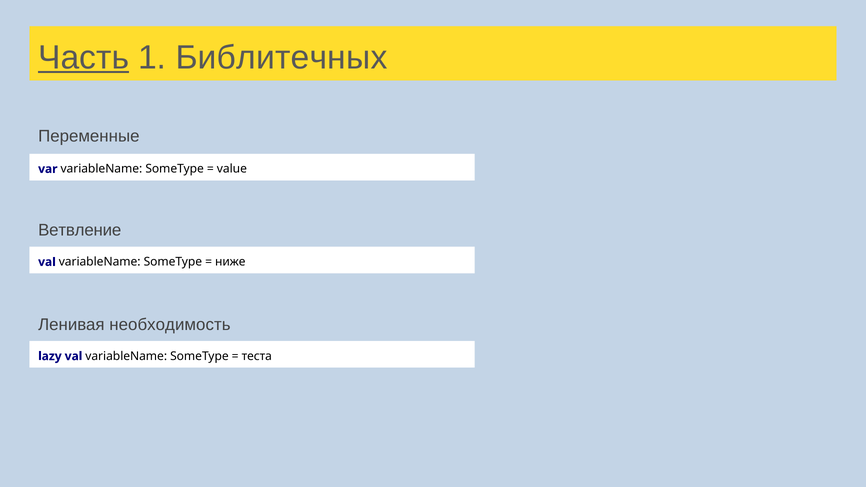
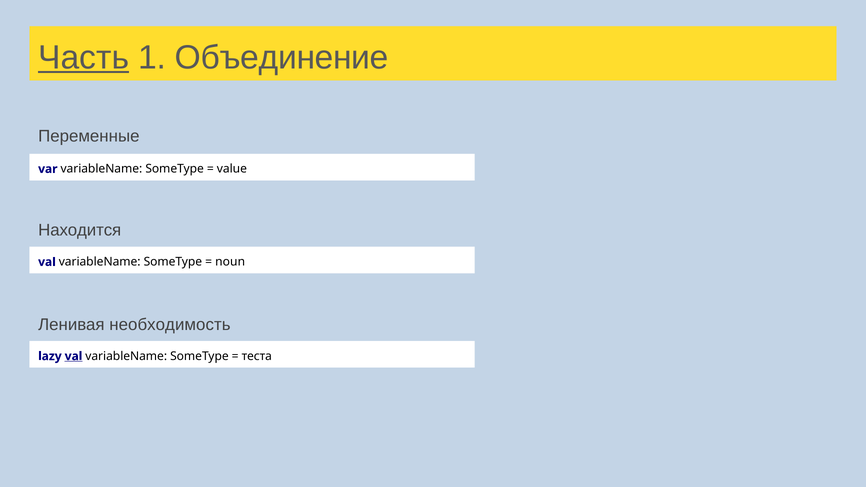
Библитечных: Библитечных -> Объединение
Ветвление: Ветвление -> Находится
ниже: ниже -> noun
val at (74, 356) underline: none -> present
